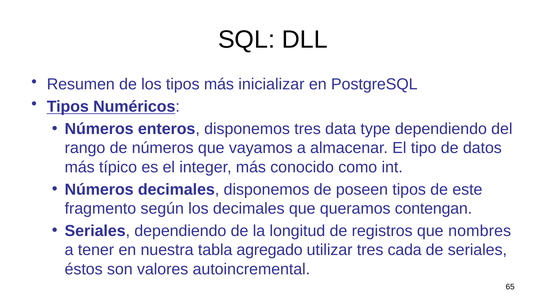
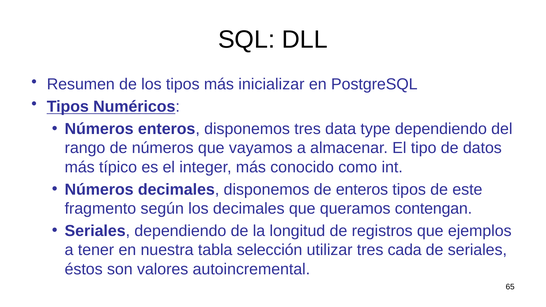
de poseen: poseen -> enteros
nombres: nombres -> ejemplos
agregado: agregado -> selección
